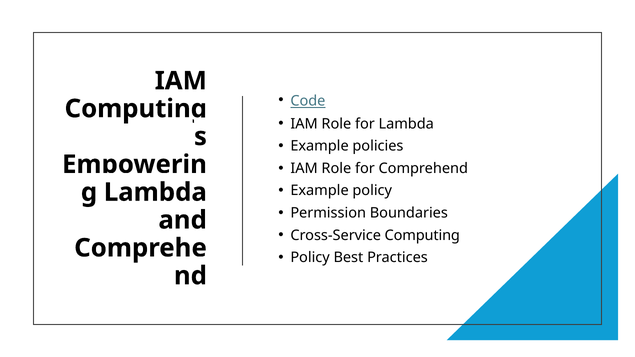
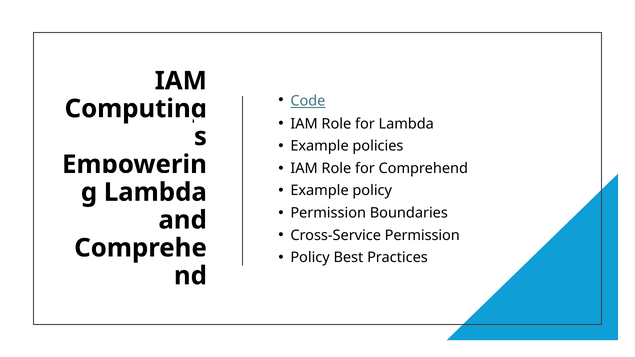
Cross-Service Computing: Computing -> Permission
